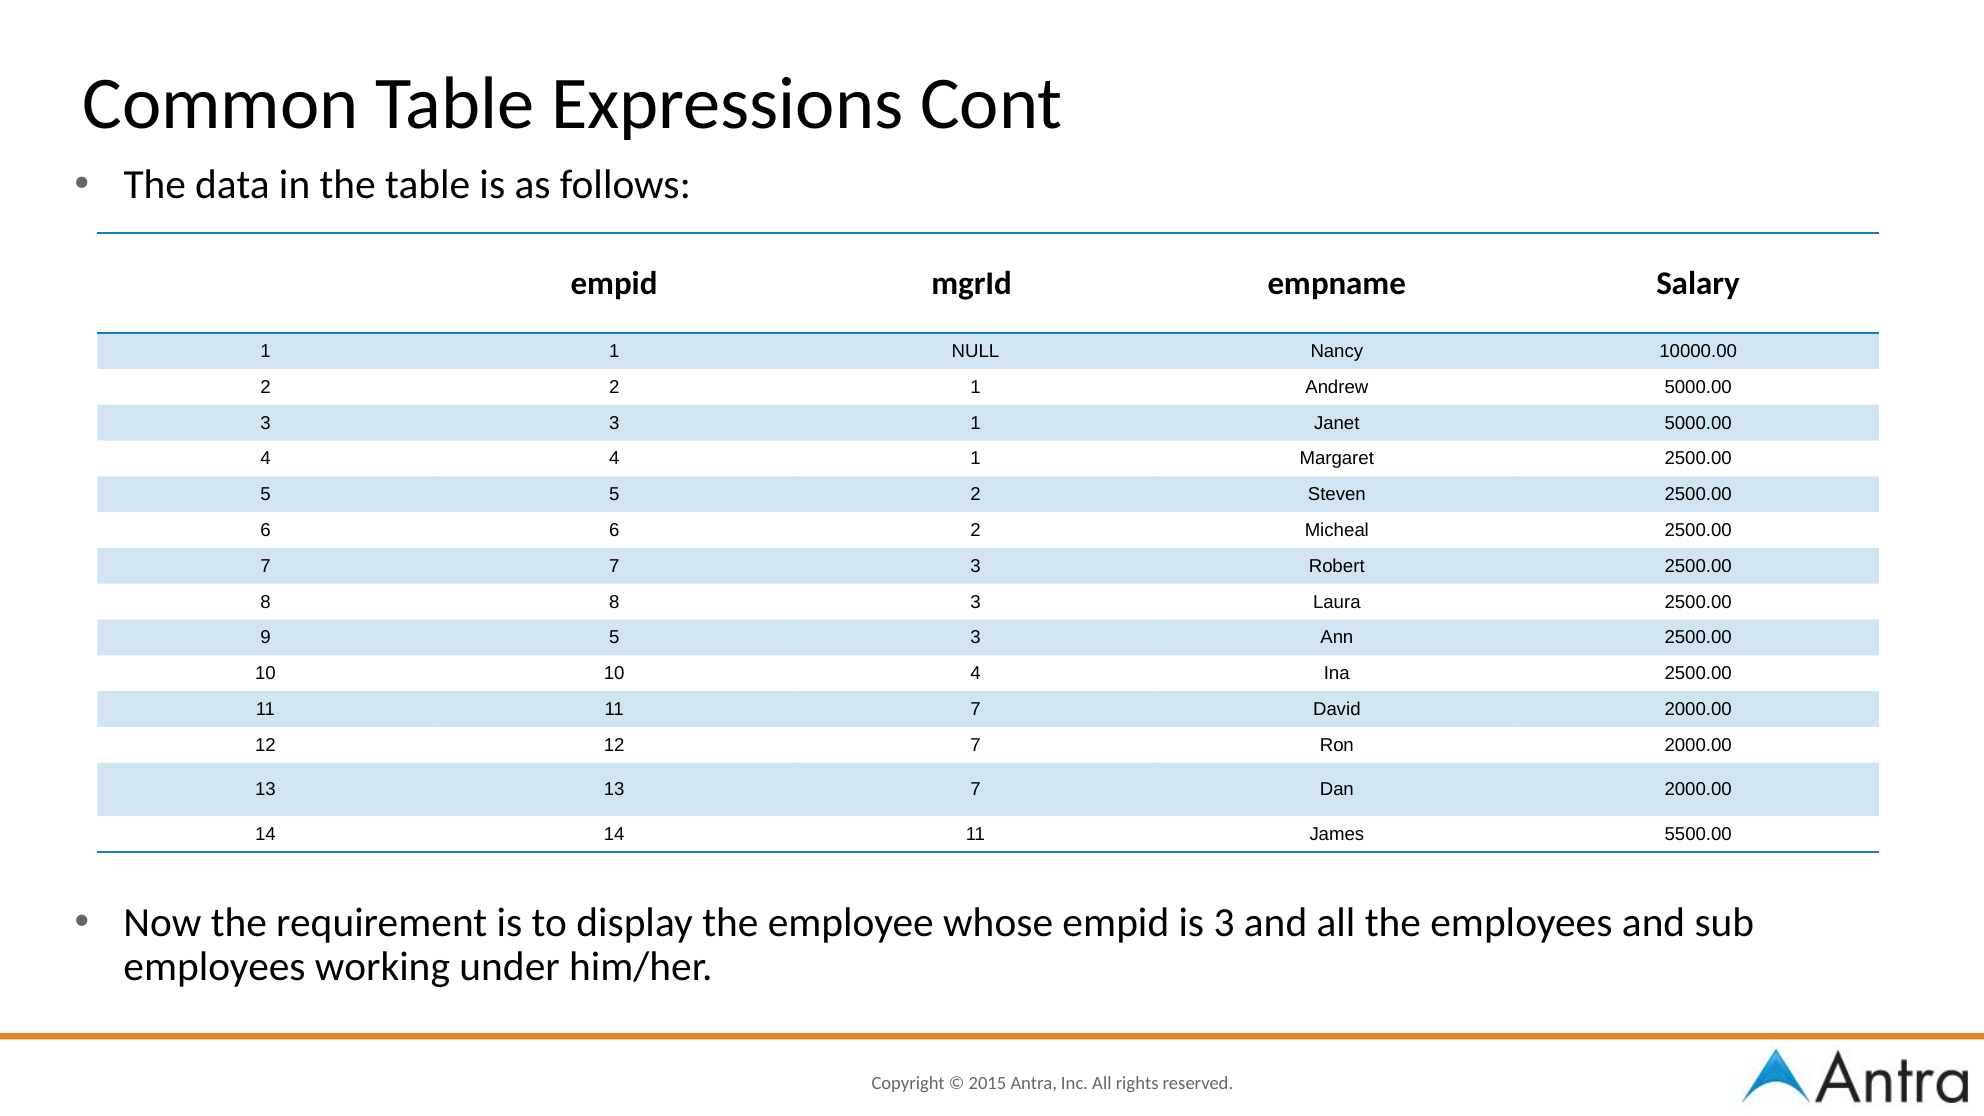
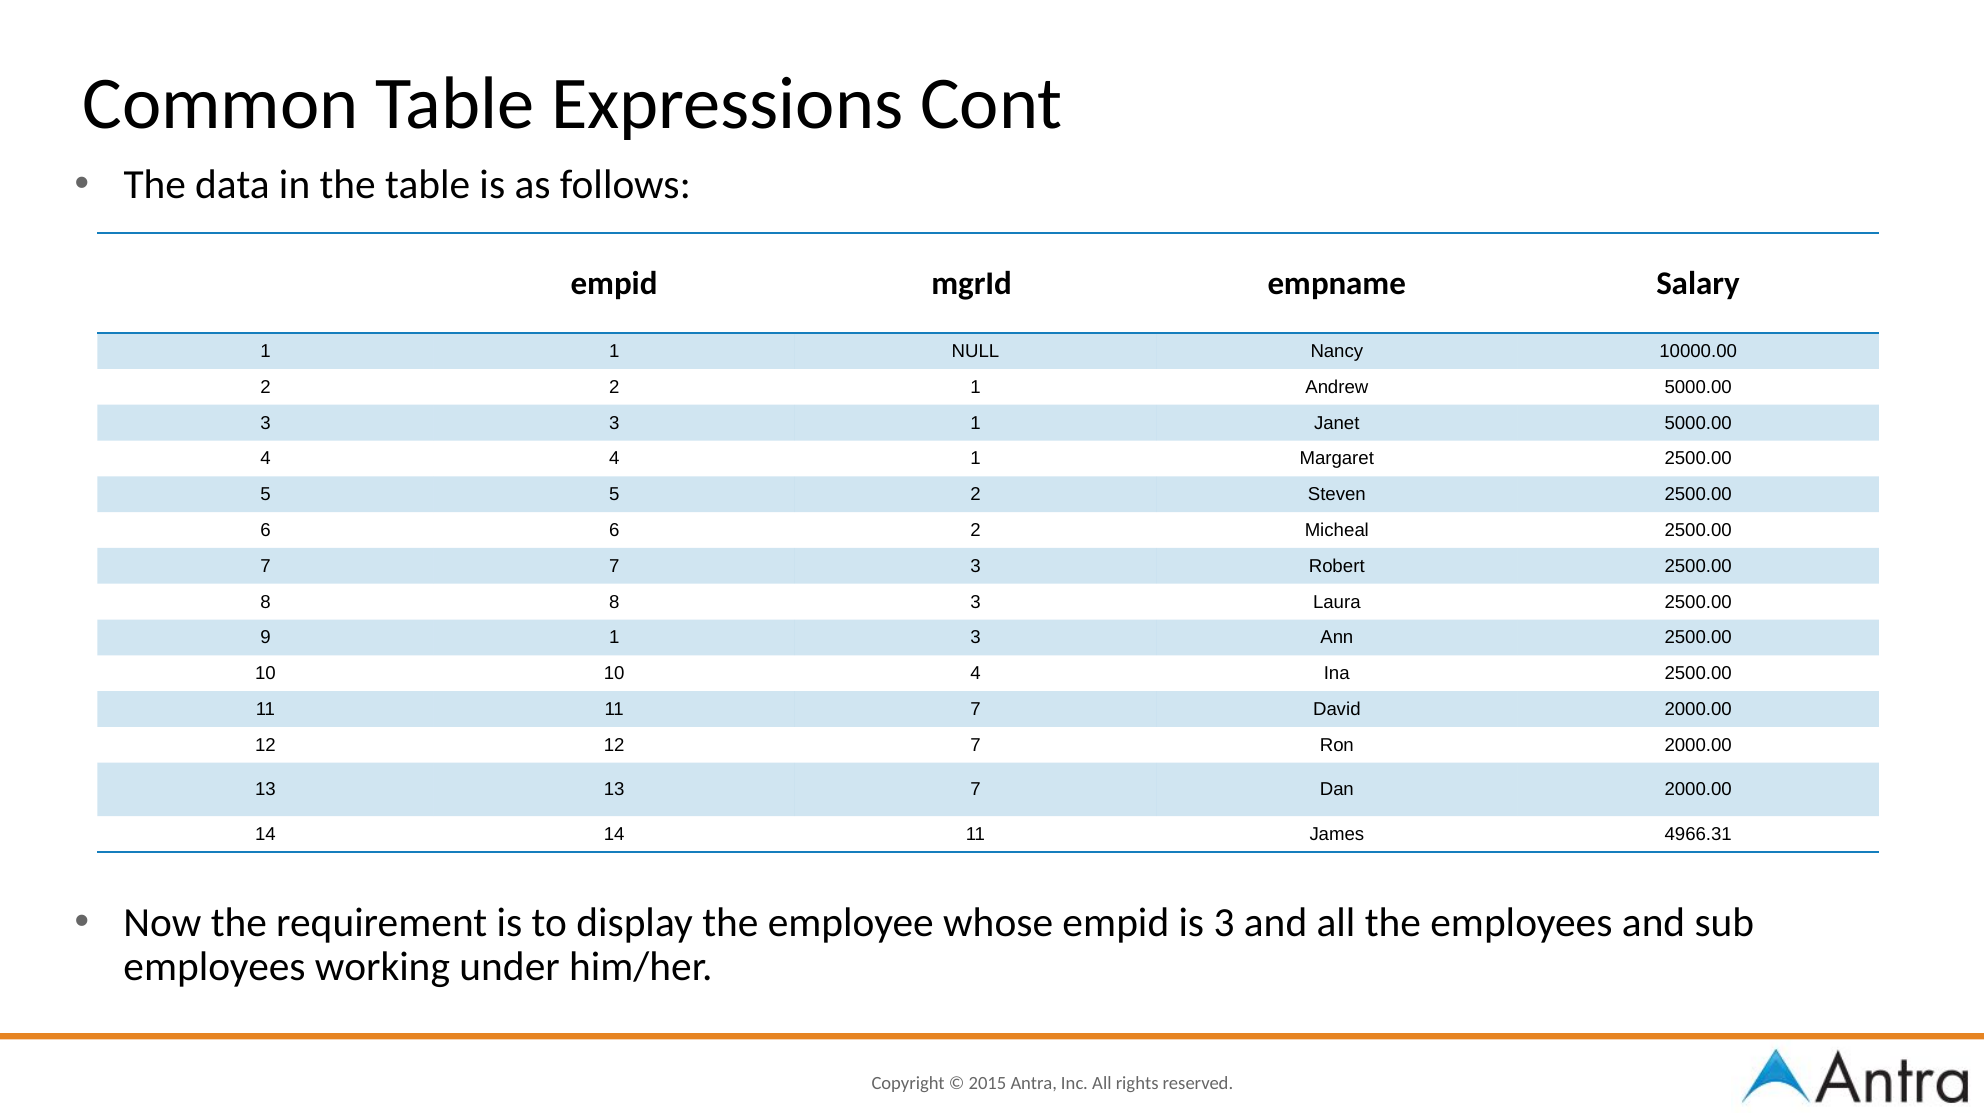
9 5: 5 -> 1
5500.00: 5500.00 -> 4966.31
